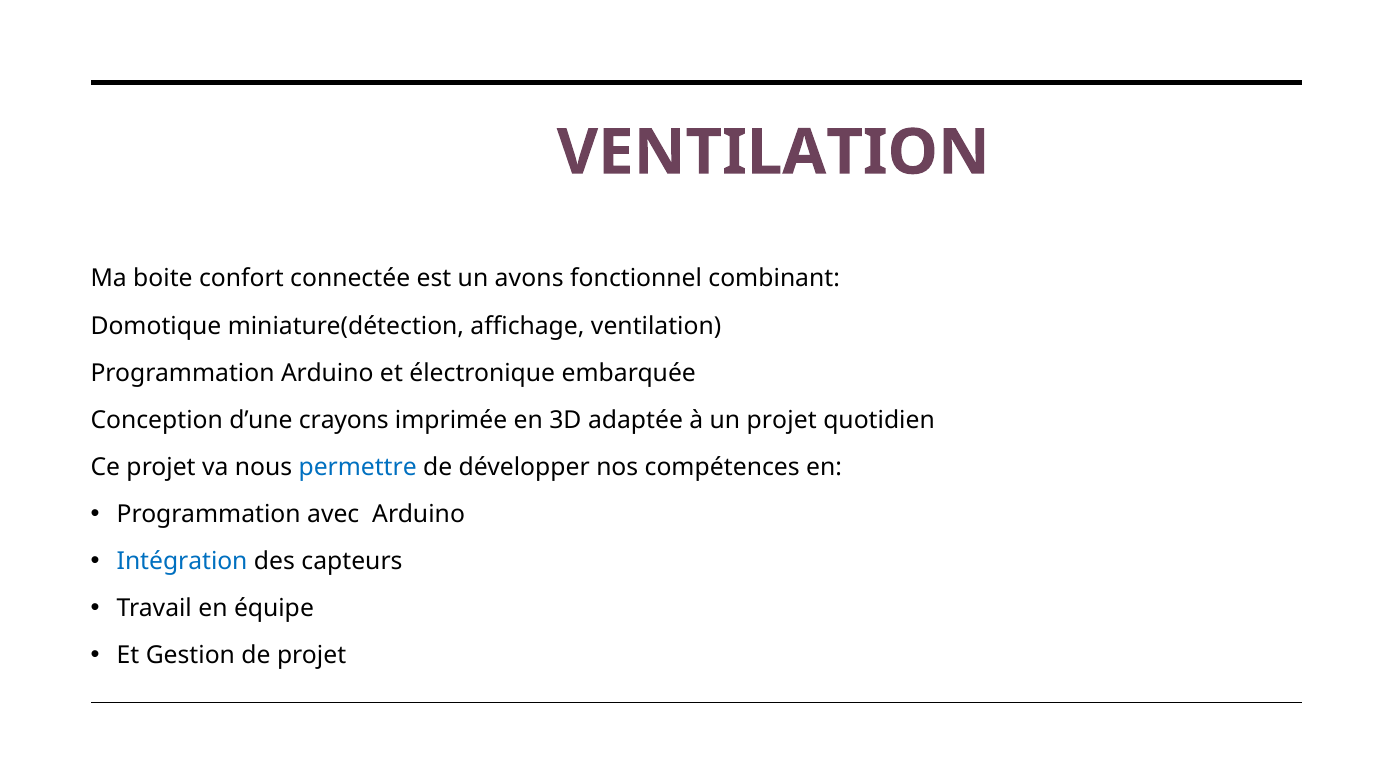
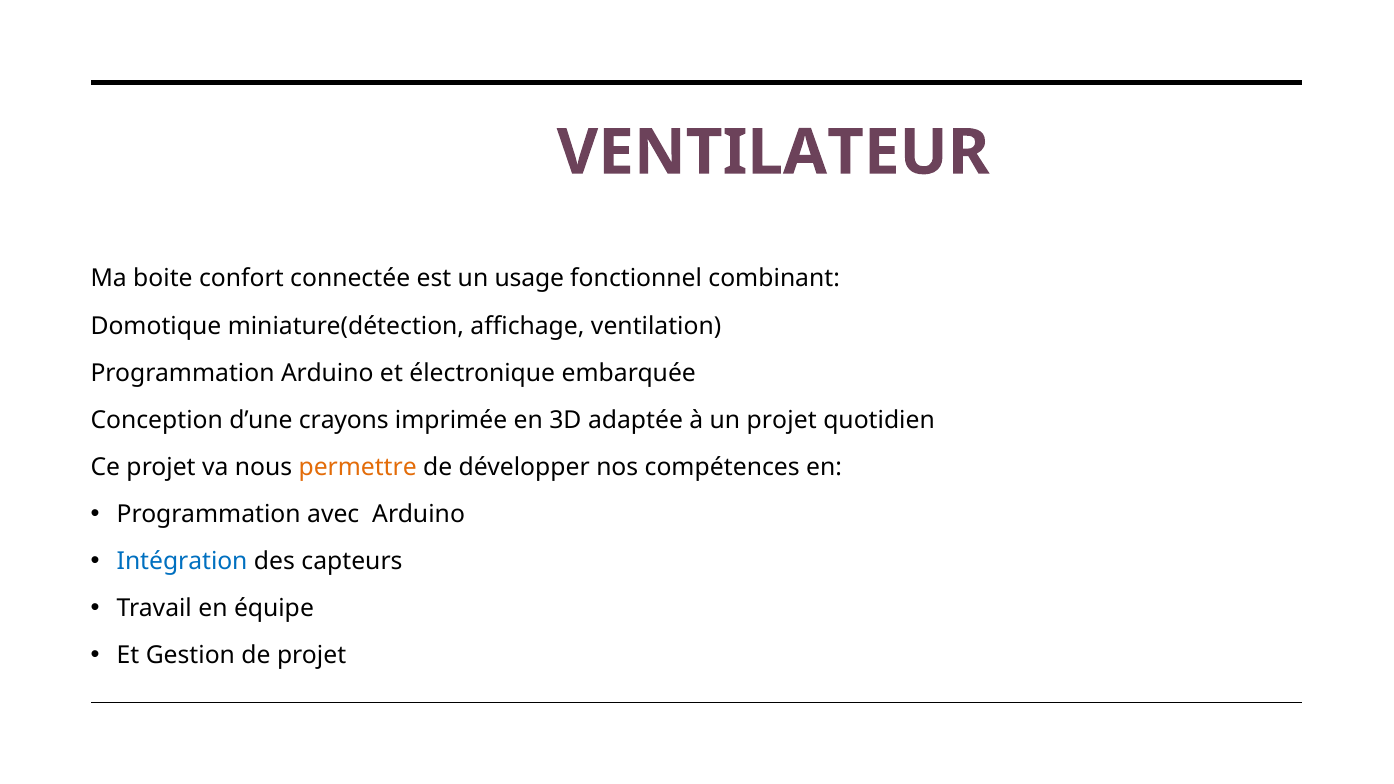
VENTILATION at (773, 153): VENTILATION -> VENTILATEUR
avons: avons -> usage
permettre colour: blue -> orange
